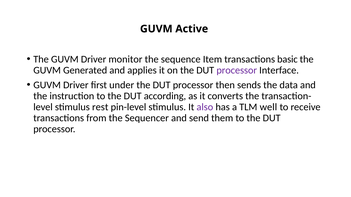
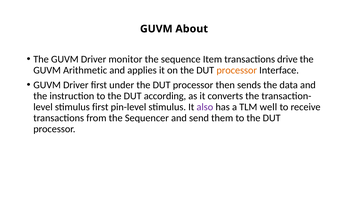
Active: Active -> About
basic: basic -> drive
Generated: Generated -> Arithmetic
processor at (237, 70) colour: purple -> orange
stimulus rest: rest -> first
